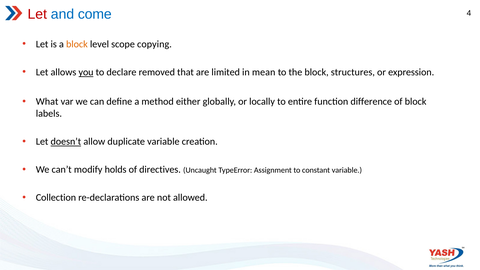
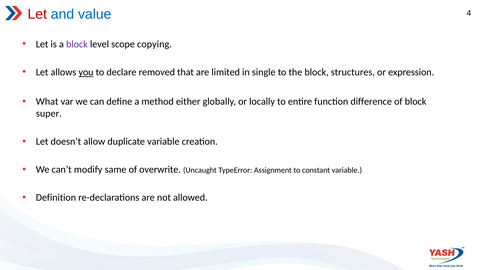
come: come -> value
block at (77, 44) colour: orange -> purple
mean: mean -> single
labels: labels -> super
doesn’t underline: present -> none
holds: holds -> same
directives: directives -> overwrite
Collection: Collection -> Definition
